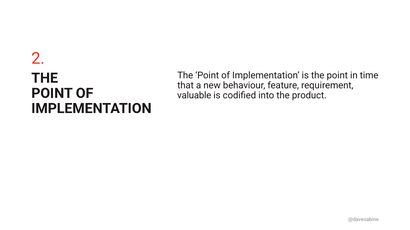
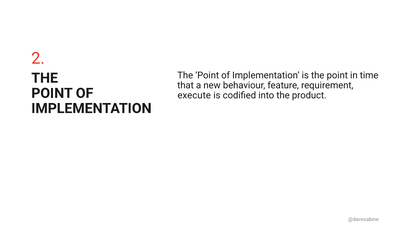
valuable: valuable -> execute
